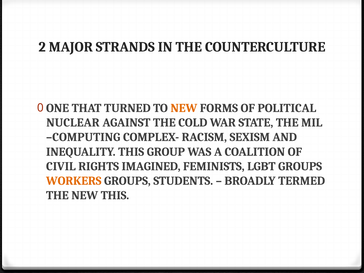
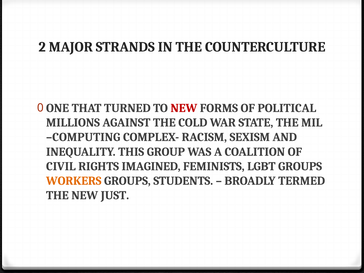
NEW at (184, 108) colour: orange -> red
NUCLEAR: NUCLEAR -> MILLIONS
NEW THIS: THIS -> JUST
